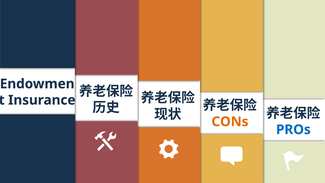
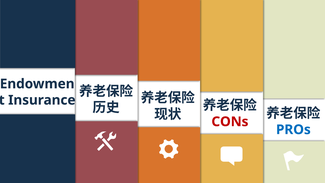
CONs colour: orange -> red
